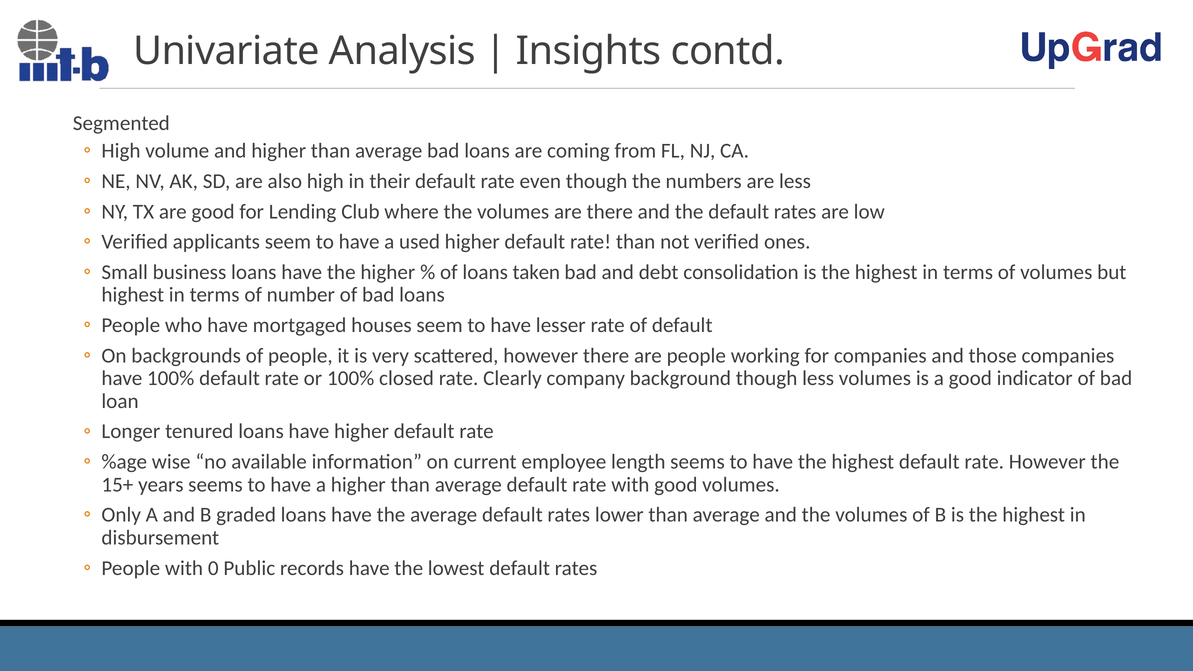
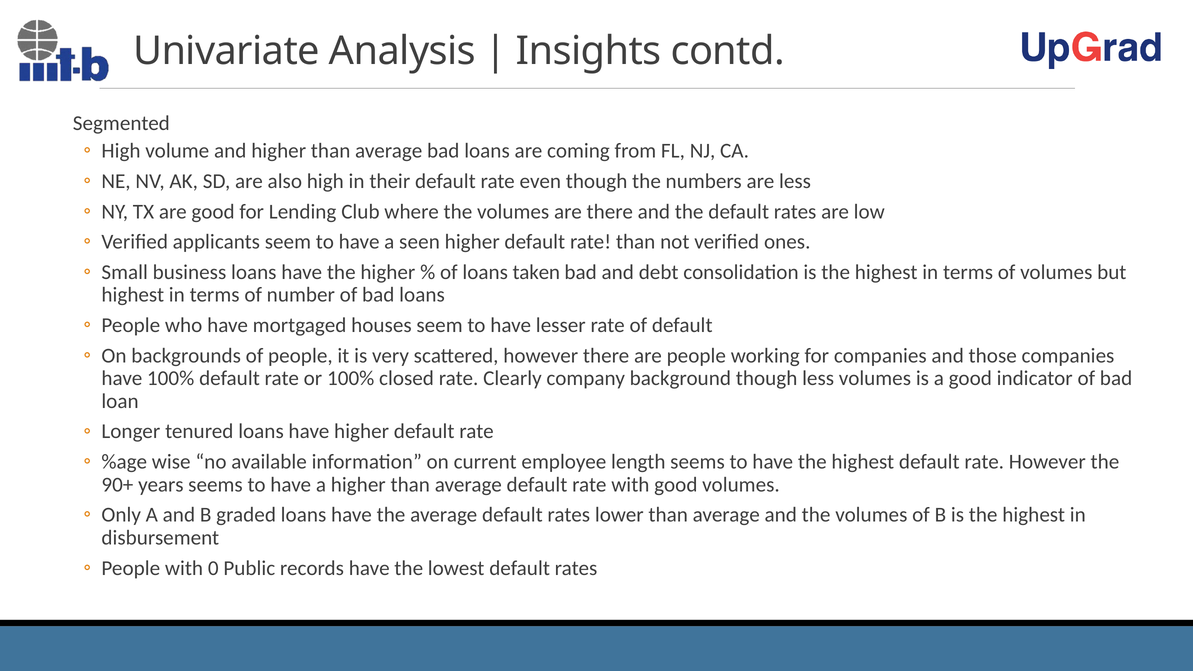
used: used -> seen
15+: 15+ -> 90+
